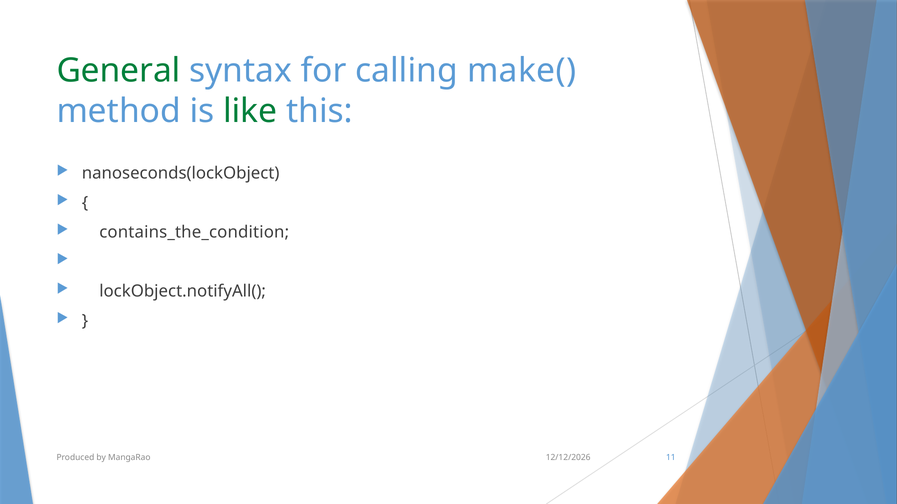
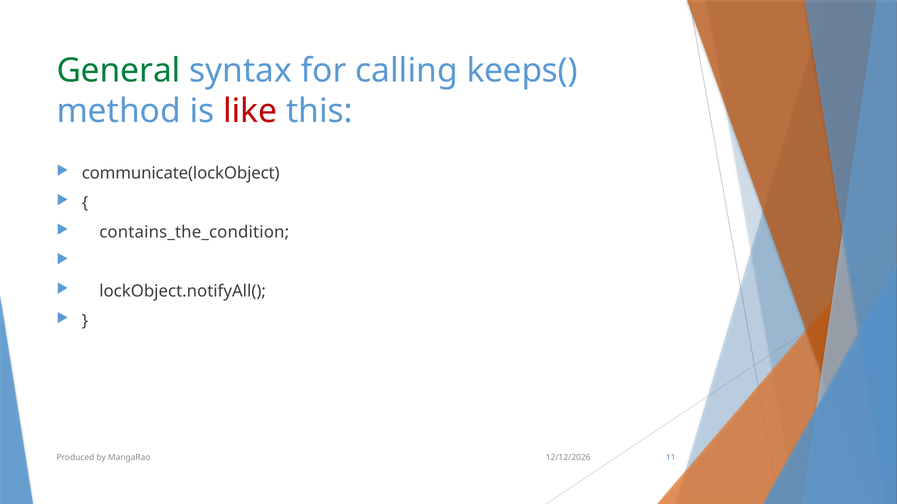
make(: make( -> keeps(
like colour: green -> red
nanoseconds(lockObject: nanoseconds(lockObject -> communicate(lockObject
